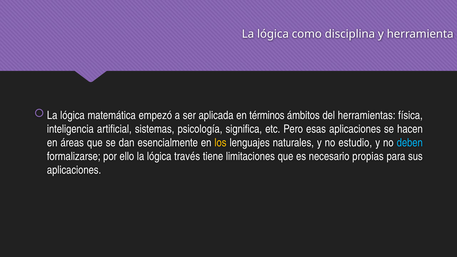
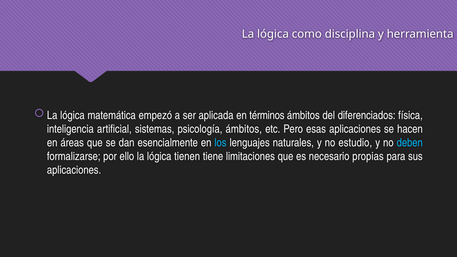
herramientas: herramientas -> diferenciados
psicología significa: significa -> ámbitos
los colour: yellow -> light blue
través: través -> tienen
